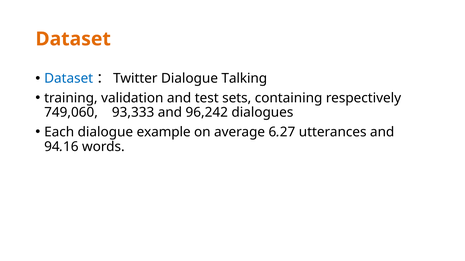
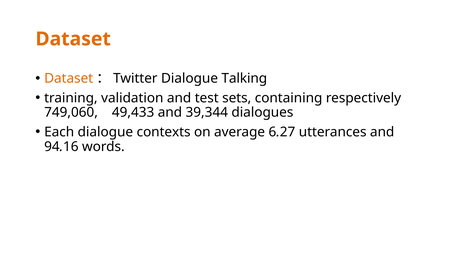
Dataset at (69, 79) colour: blue -> orange
93,333: 93,333 -> 49,433
96,242: 96,242 -> 39,344
example: example -> contexts
